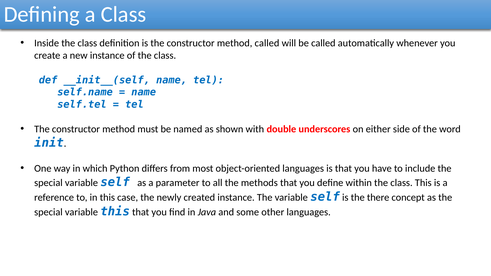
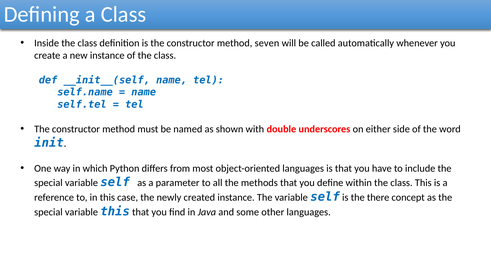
method called: called -> seven
